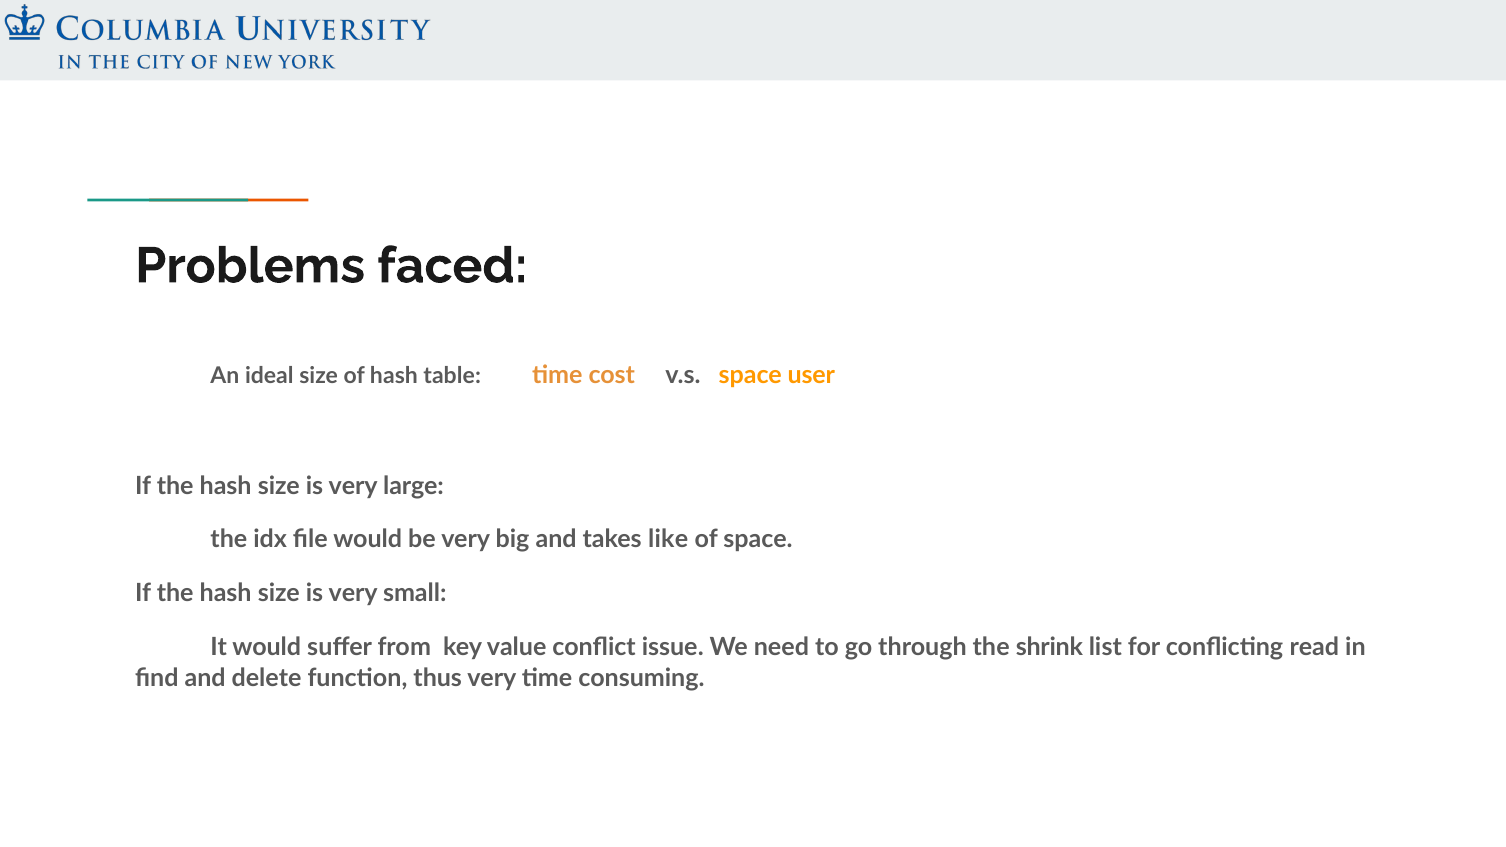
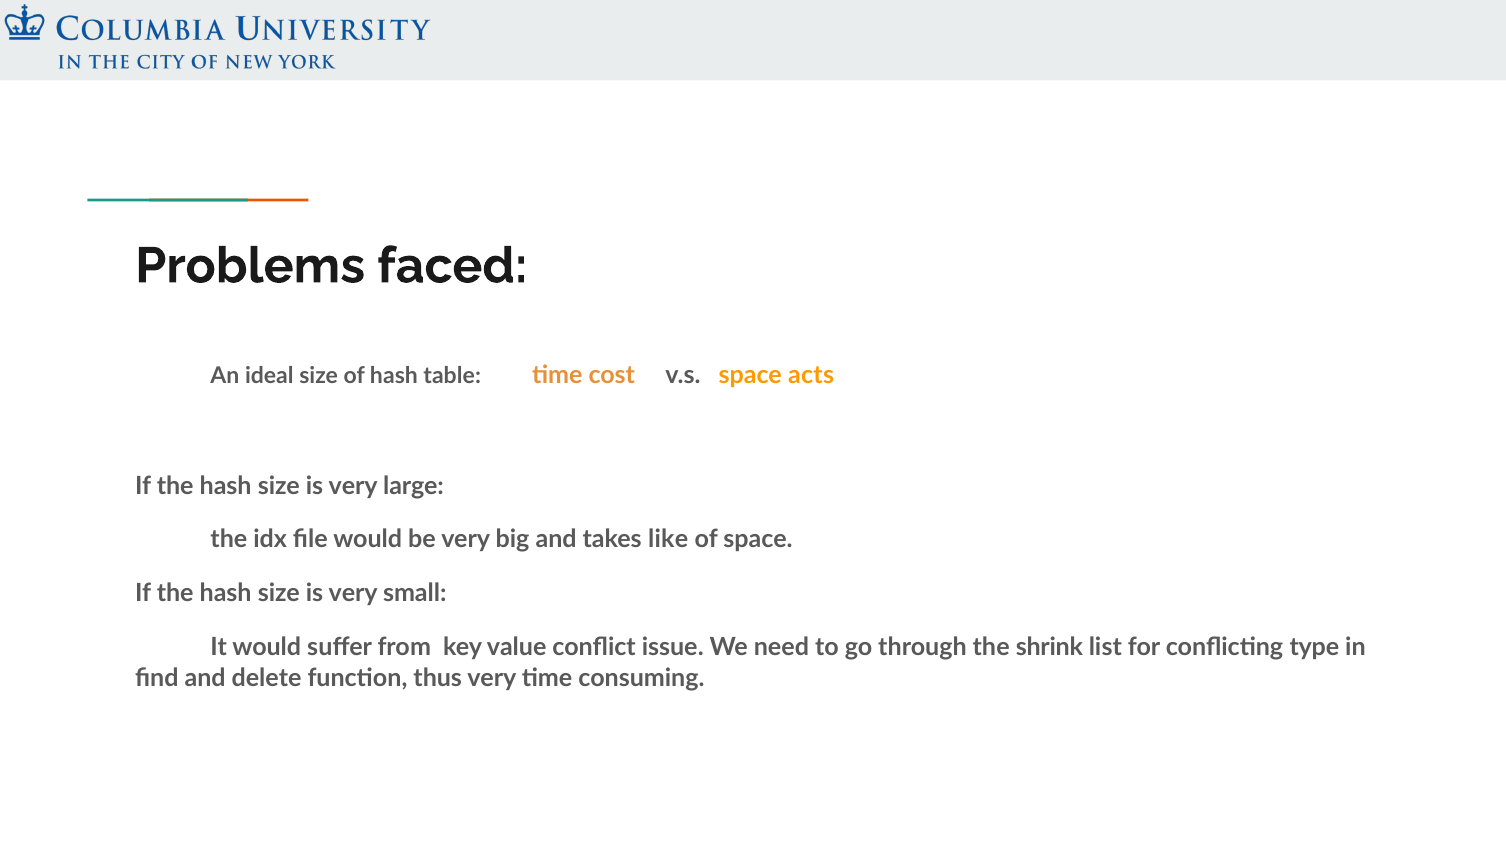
user: user -> acts
read: read -> type
